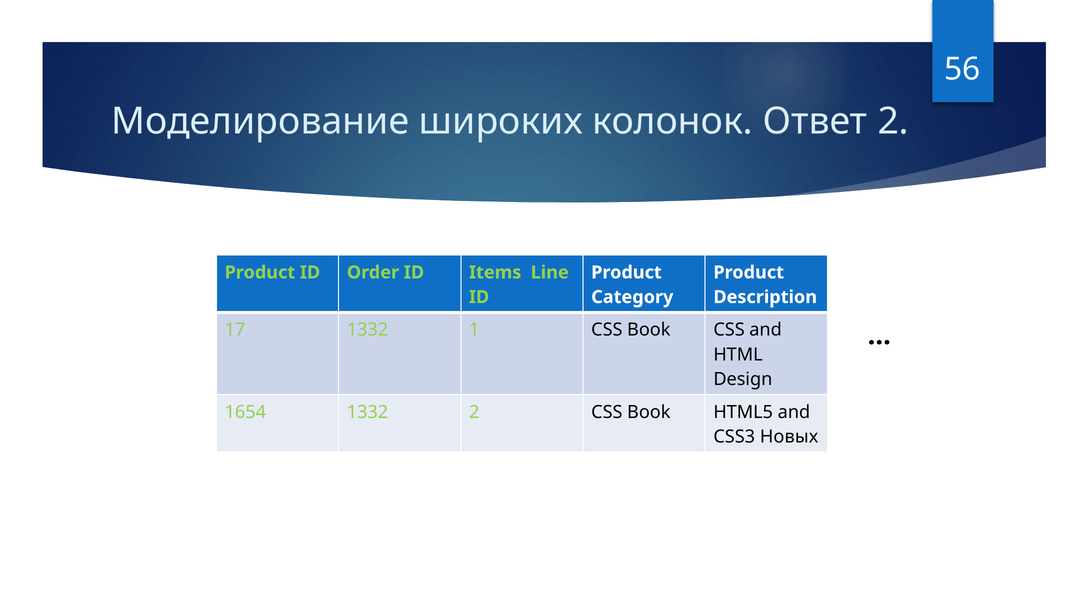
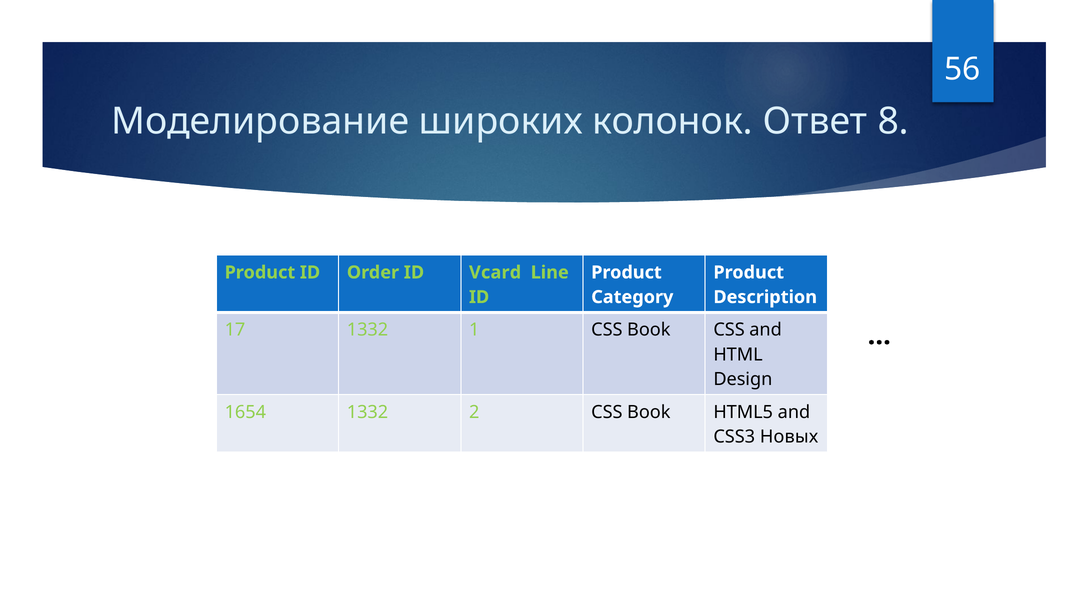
Ответ 2: 2 -> 8
Items: Items -> Vcard
